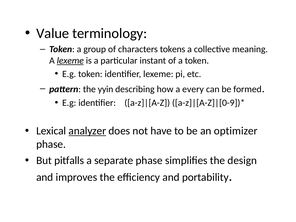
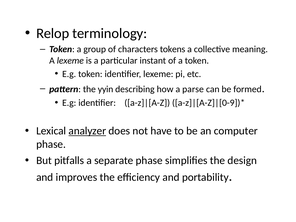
Value: Value -> Relop
lexeme at (70, 61) underline: present -> none
every: every -> parse
optimizer: optimizer -> computer
